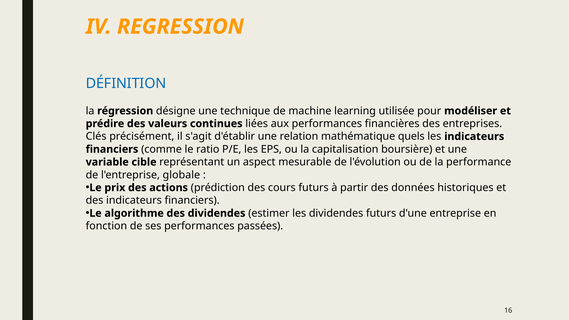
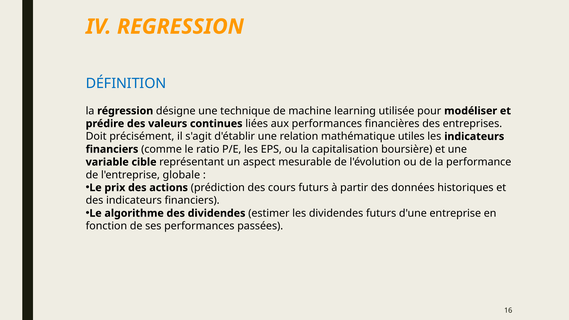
Clés: Clés -> Doit
quels: quels -> utiles
